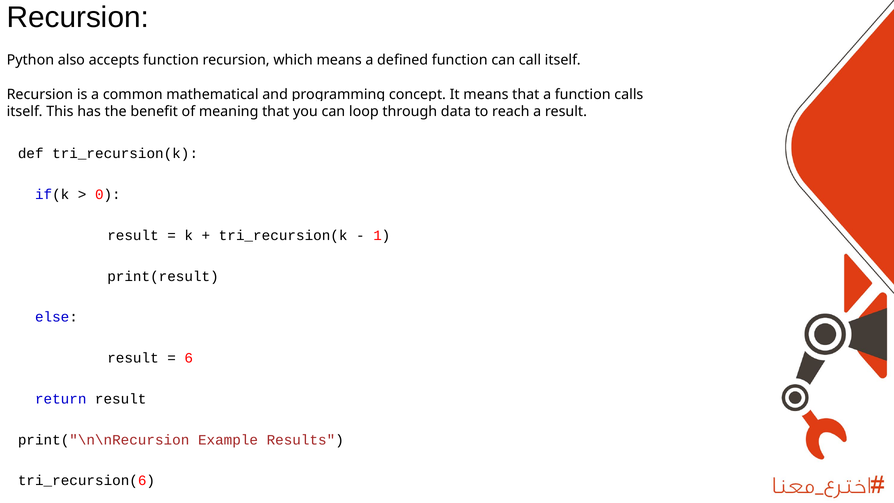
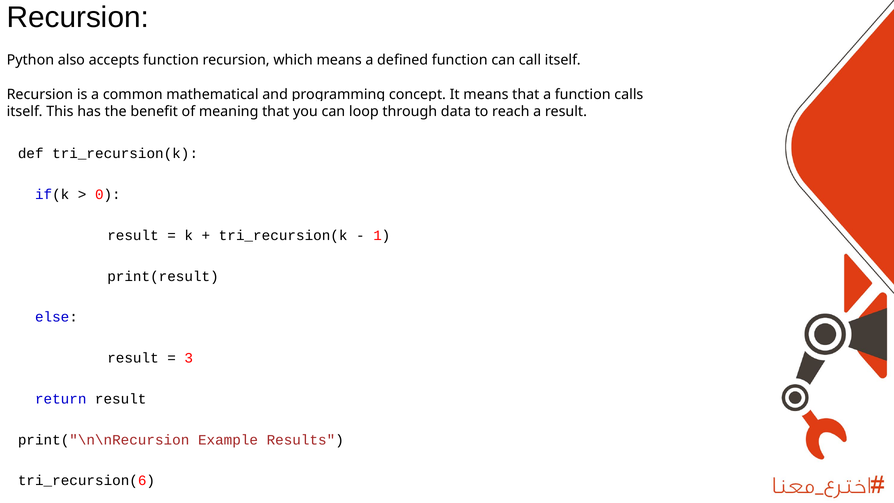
6: 6 -> 3
